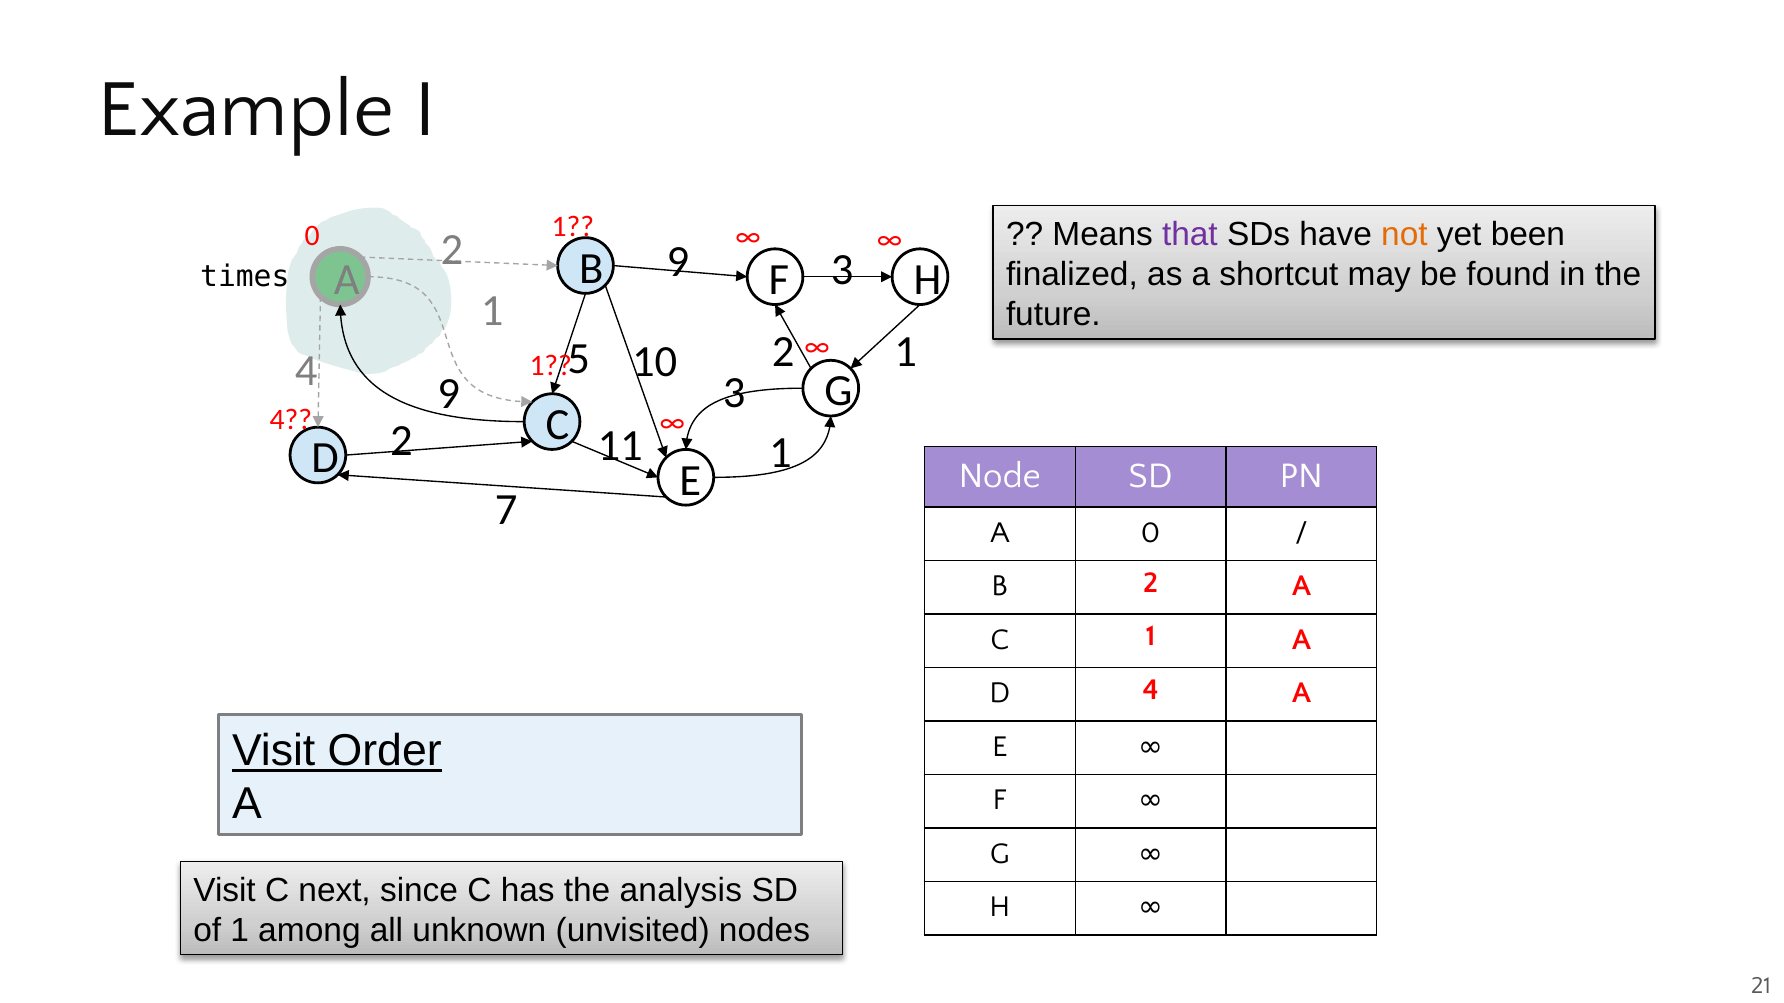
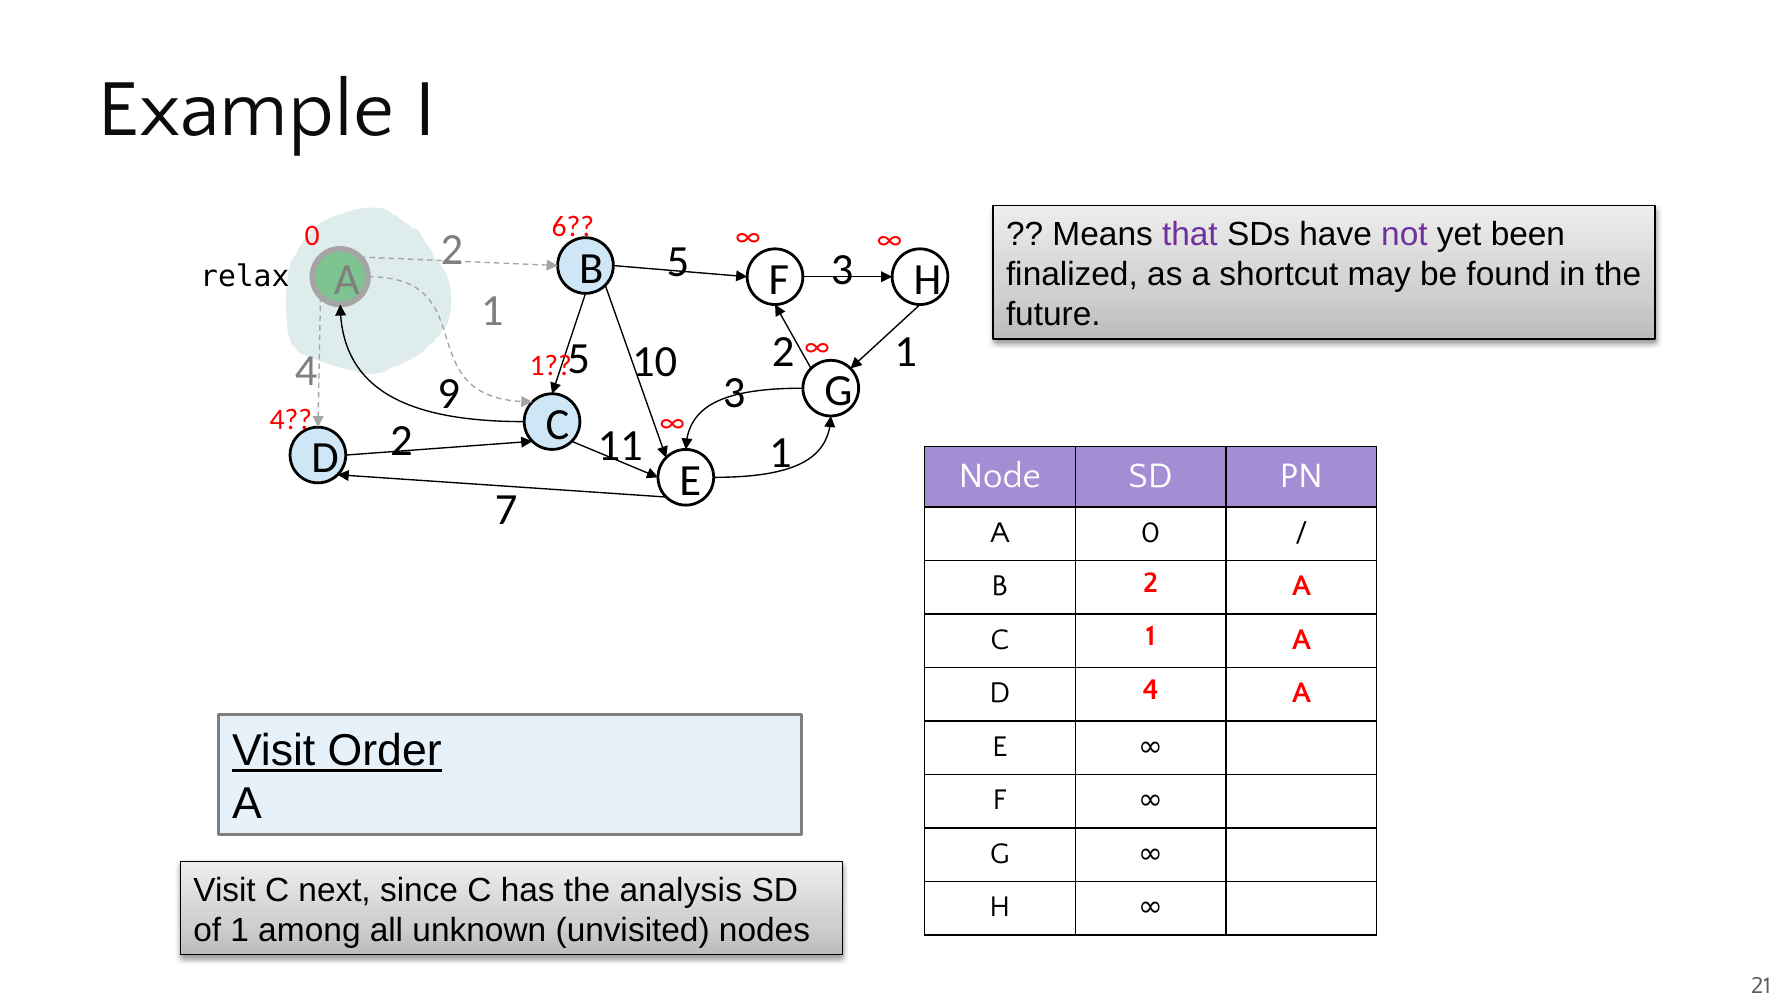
1 at (573, 227): 1 -> 6
not colour: orange -> purple
2 9: 9 -> 5
times: times -> relax
